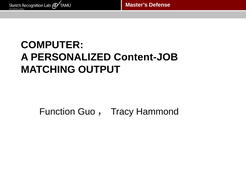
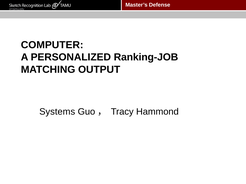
Content-JOB: Content-JOB -> Ranking-JOB
Function: Function -> Systems
